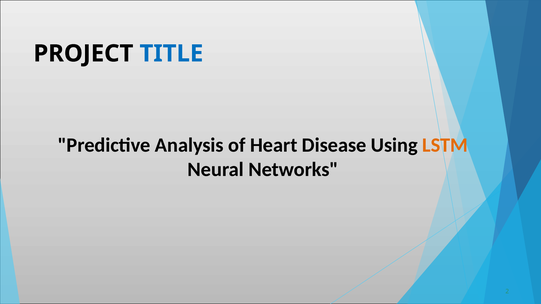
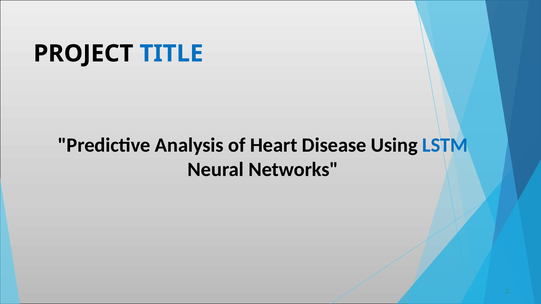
LSTM colour: orange -> blue
